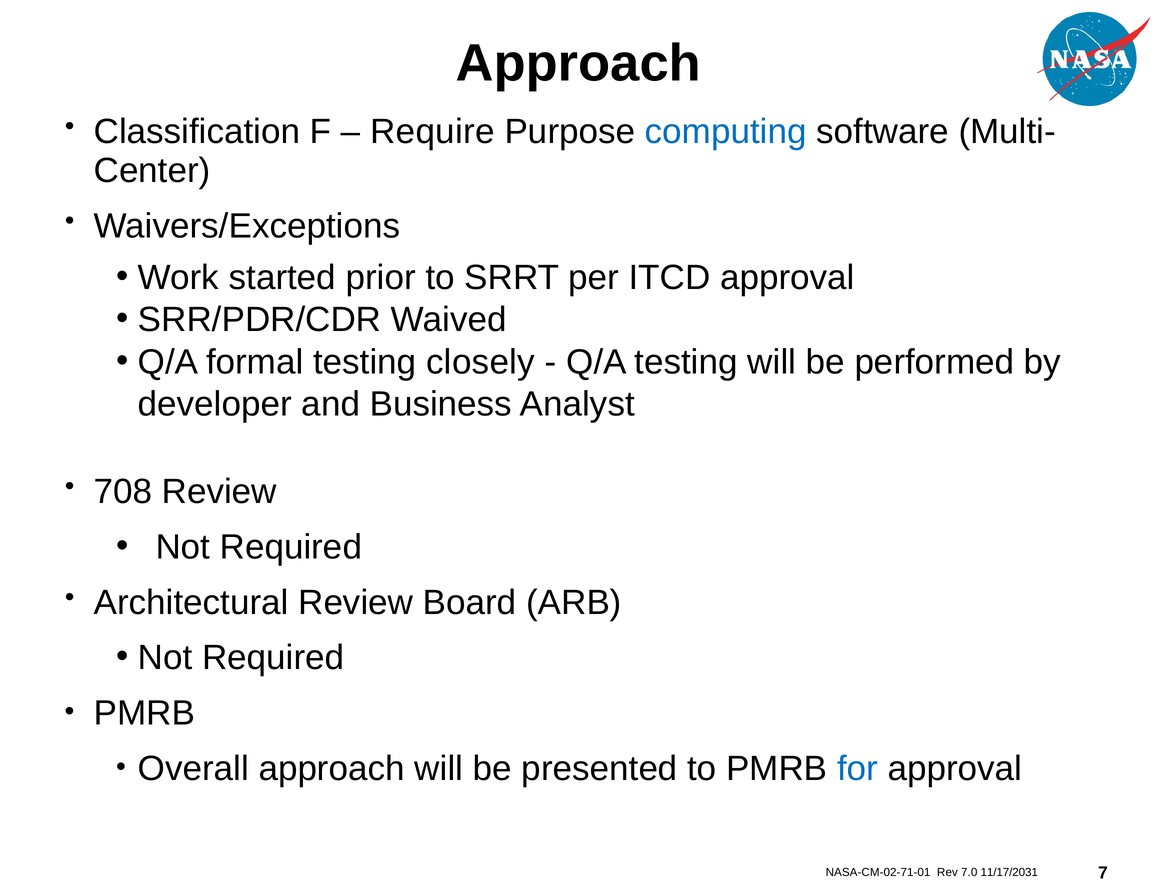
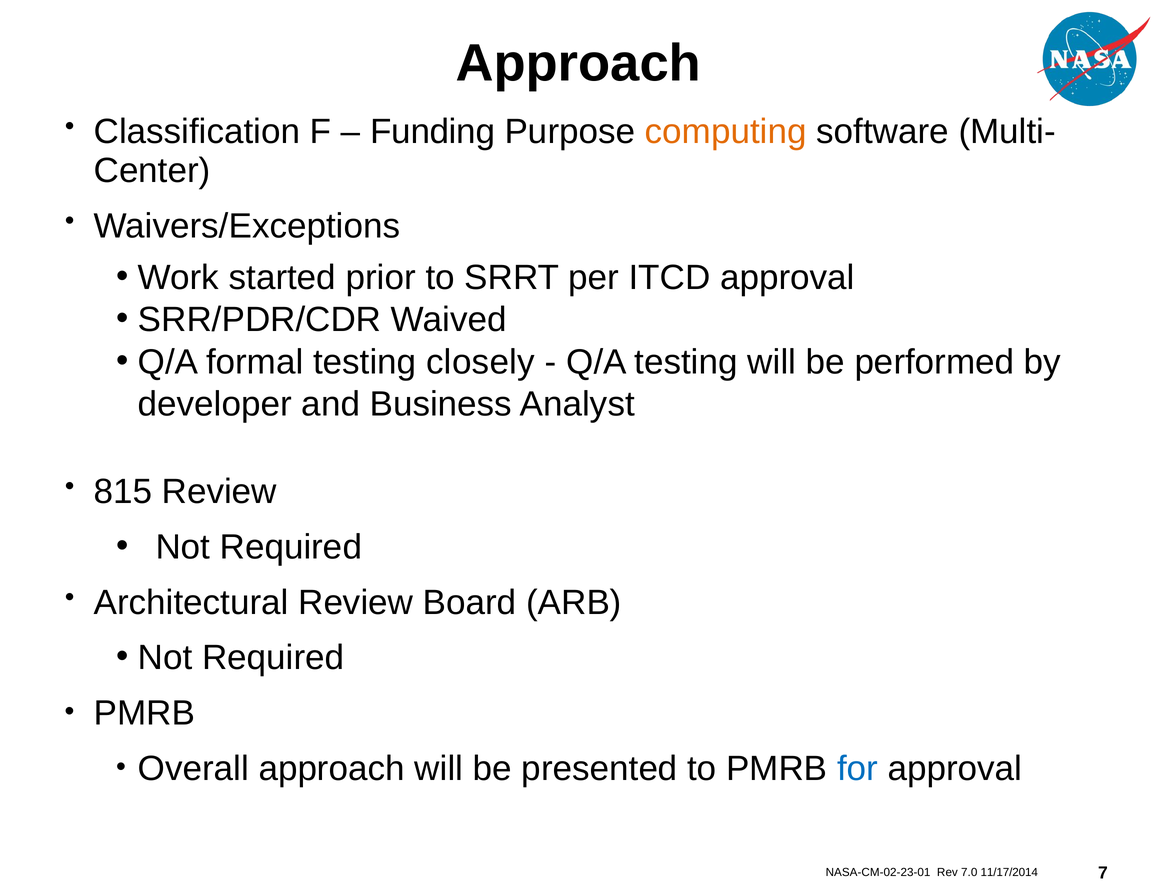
Require: Require -> Funding
computing colour: blue -> orange
708: 708 -> 815
NASA-CM-02-71-01: NASA-CM-02-71-01 -> NASA-CM-02-23-01
11/17/2031: 11/17/2031 -> 11/17/2014
